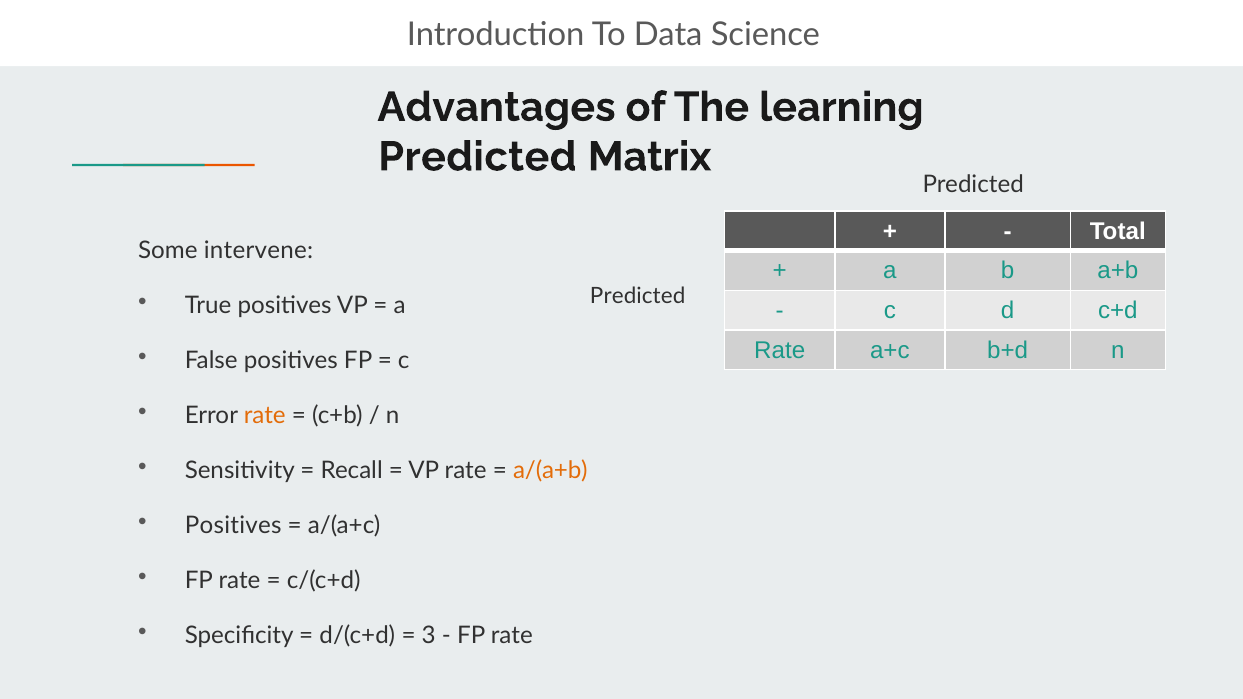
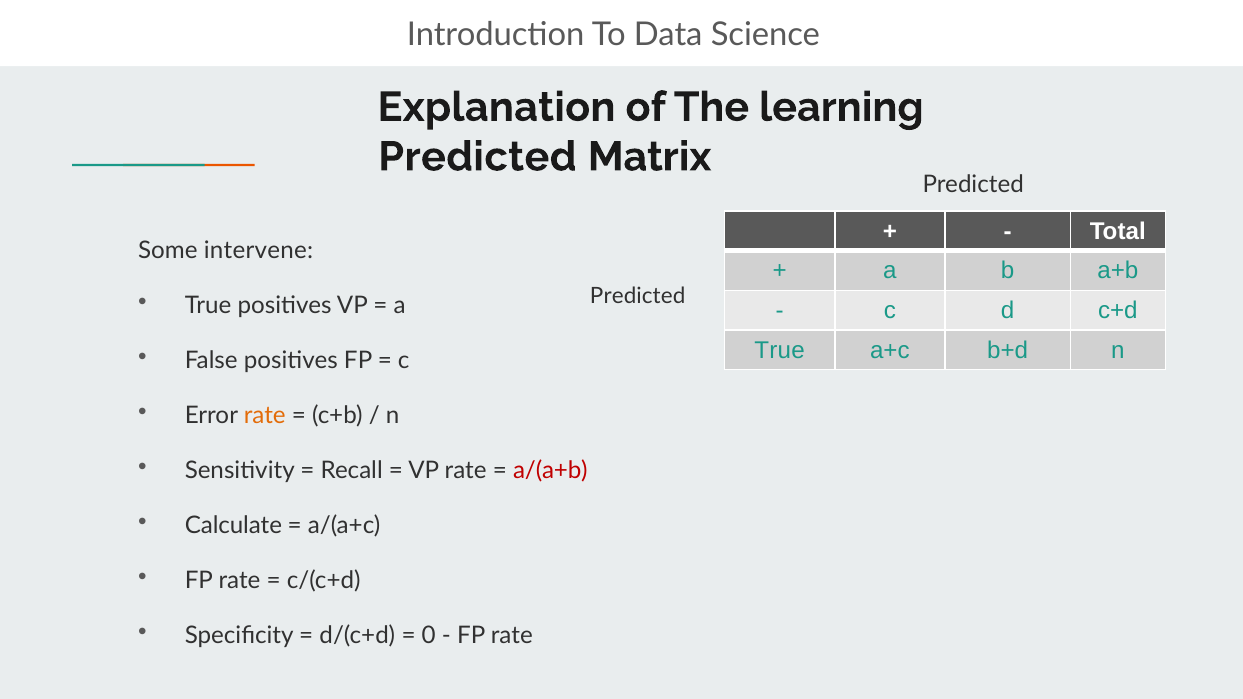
Advantages: Advantages -> Explanation
Rate at (780, 350): Rate -> True
a/(a+b colour: orange -> red
Positives at (233, 526): Positives -> Calculate
3: 3 -> 0
